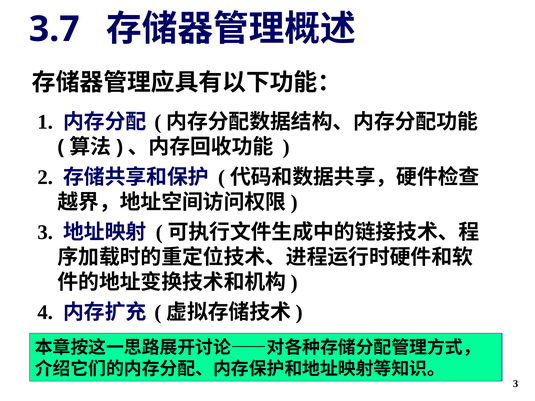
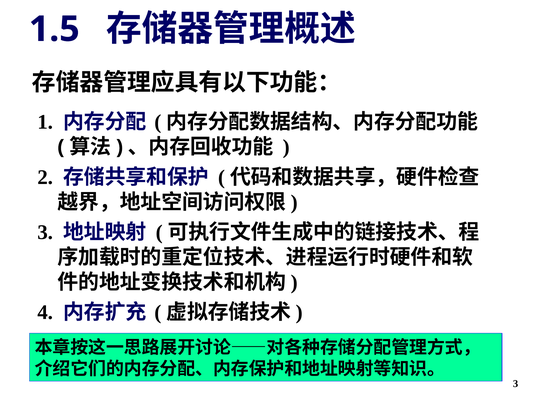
3.7: 3.7 -> 1.5
